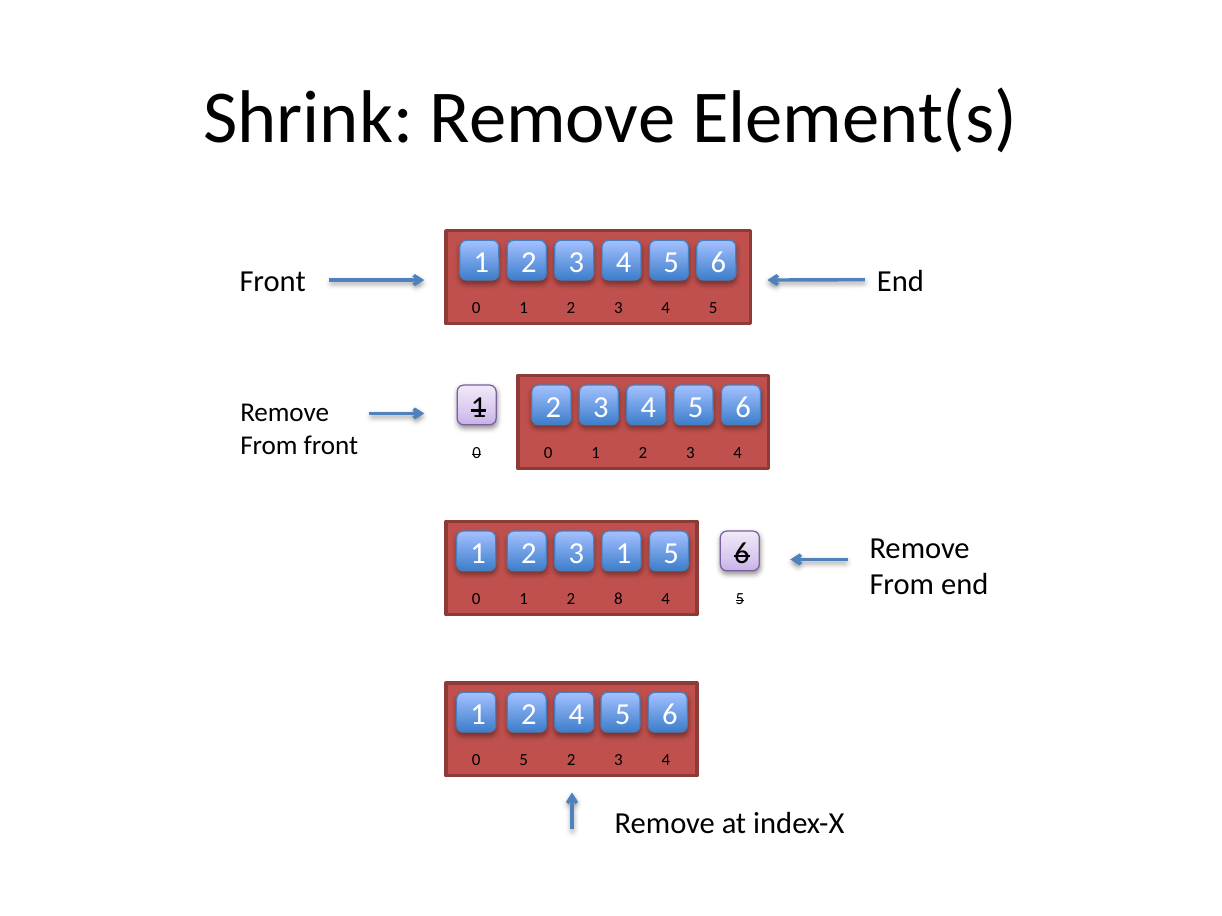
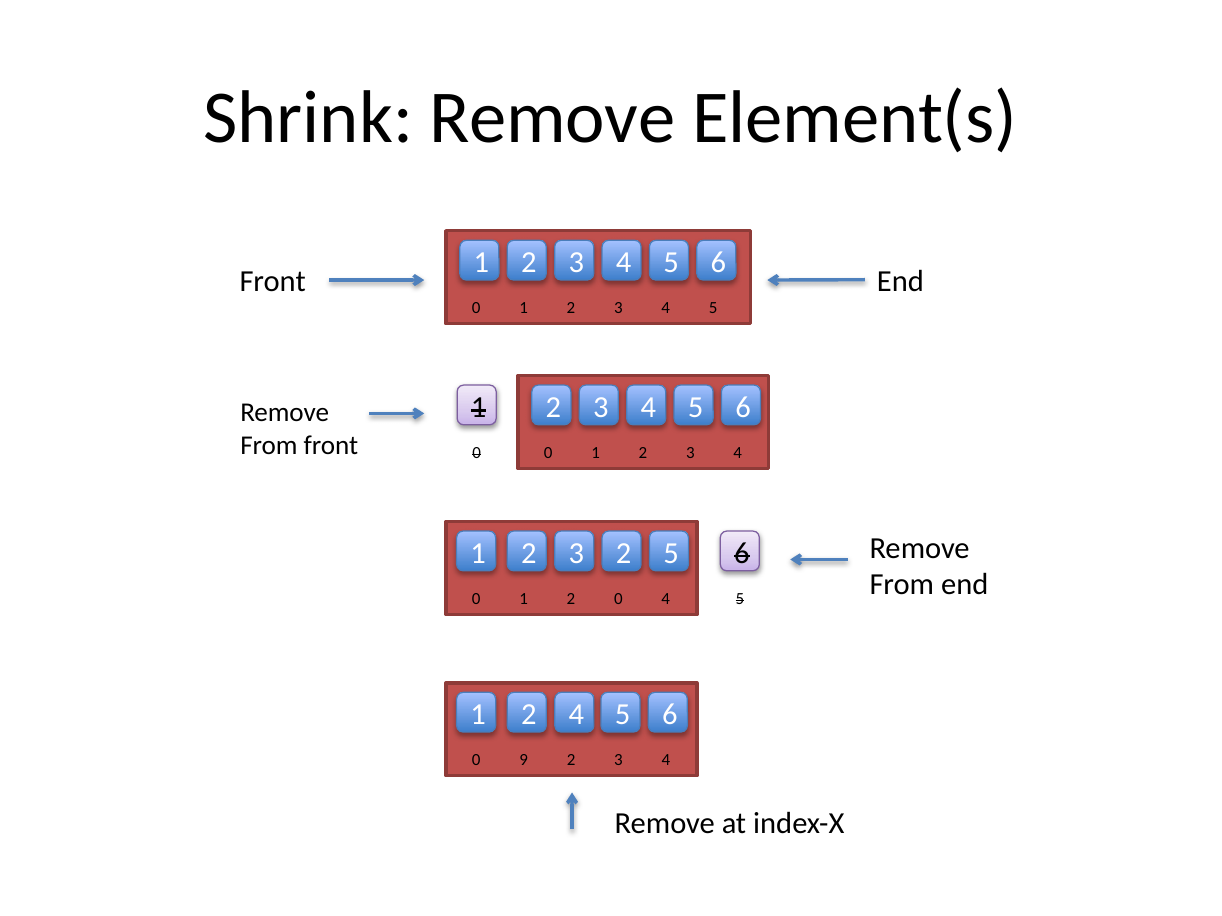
3 1: 1 -> 2
2 8: 8 -> 0
0 5: 5 -> 9
